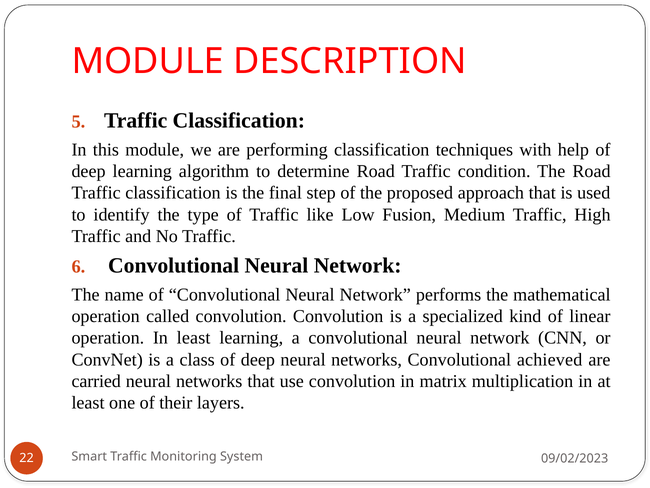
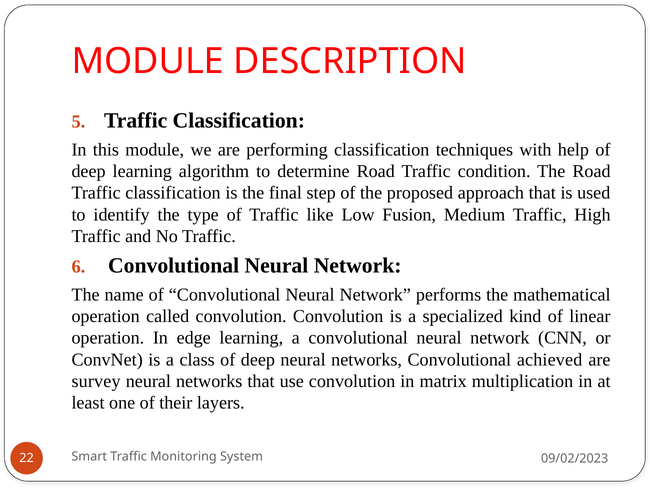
In least: least -> edge
carried: carried -> survey
